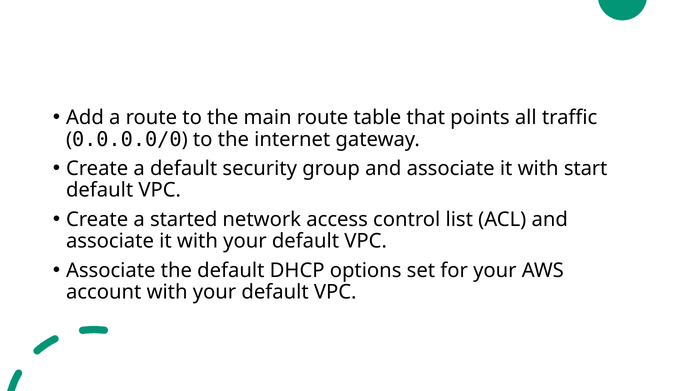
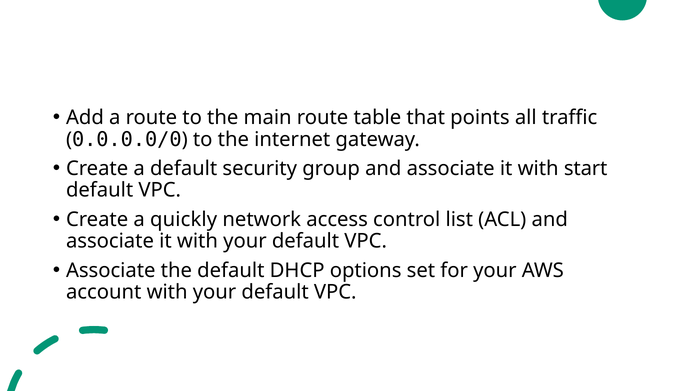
started: started -> quickly
